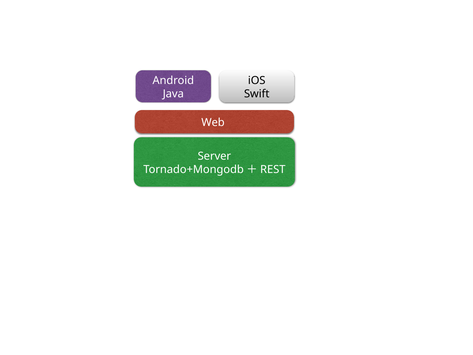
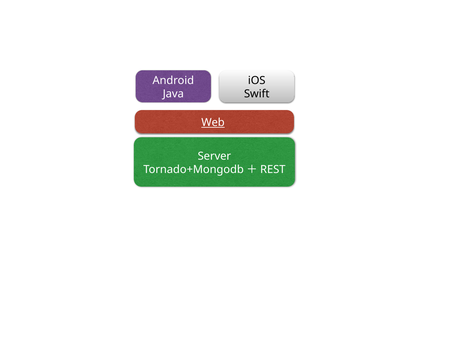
Web underline: none -> present
